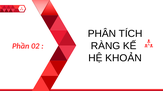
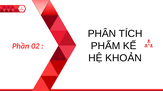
RÀNG: RÀNG -> PHẨM
